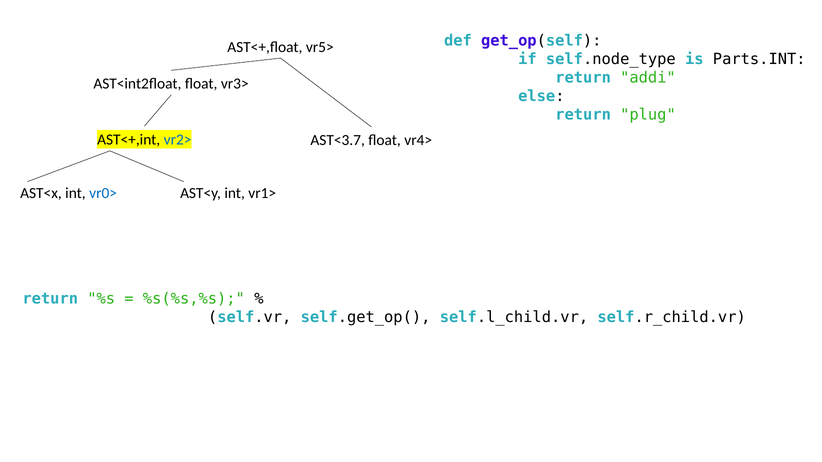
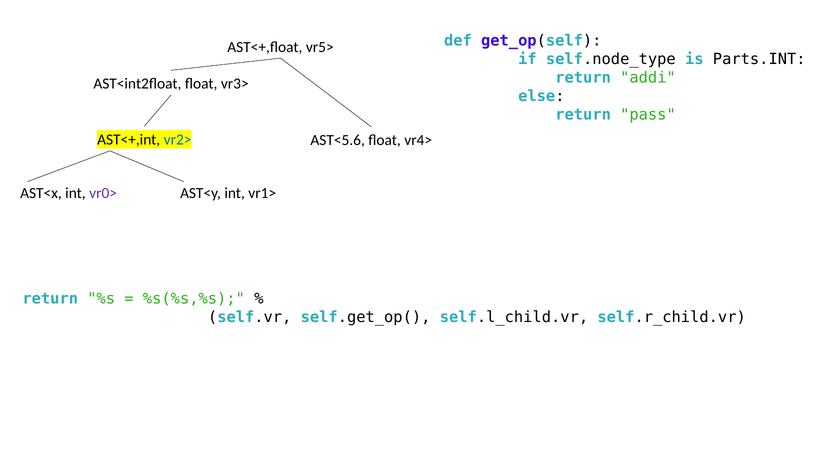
plug: plug -> pass
AST<3.7: AST<3.7 -> AST<5.6
vr0> colour: blue -> purple
